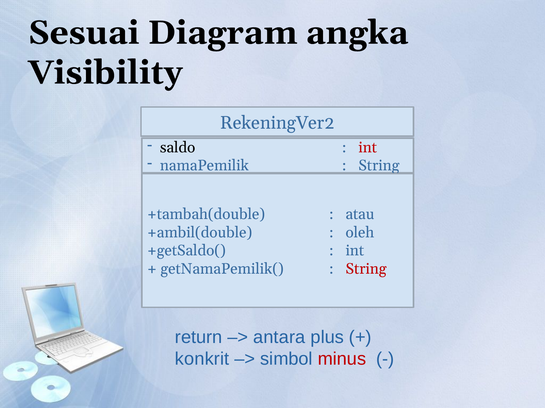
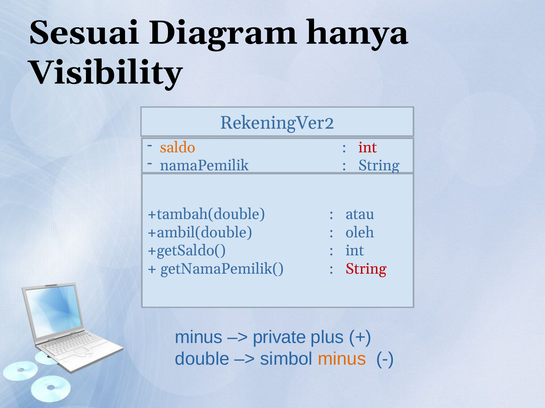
angka: angka -> hanya
saldo colour: black -> orange
return at (199, 338): return -> minus
antara: antara -> private
konkrit: konkrit -> double
minus at (342, 359) colour: red -> orange
